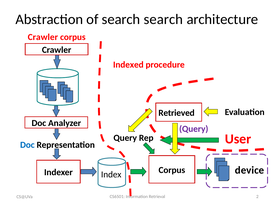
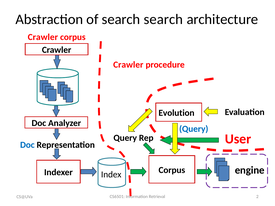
Indexed at (128, 65): Indexed -> Crawler
Retrieved: Retrieved -> Evolution
Query at (194, 129) colour: purple -> blue
device: device -> engine
